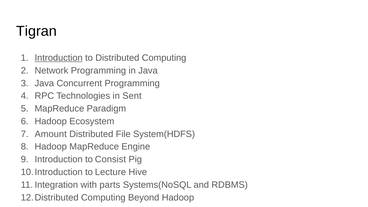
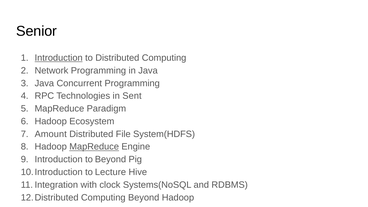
Tigran: Tigran -> Senior
MapReduce at (94, 147) underline: none -> present
to Consist: Consist -> Beyond
parts: parts -> clock
